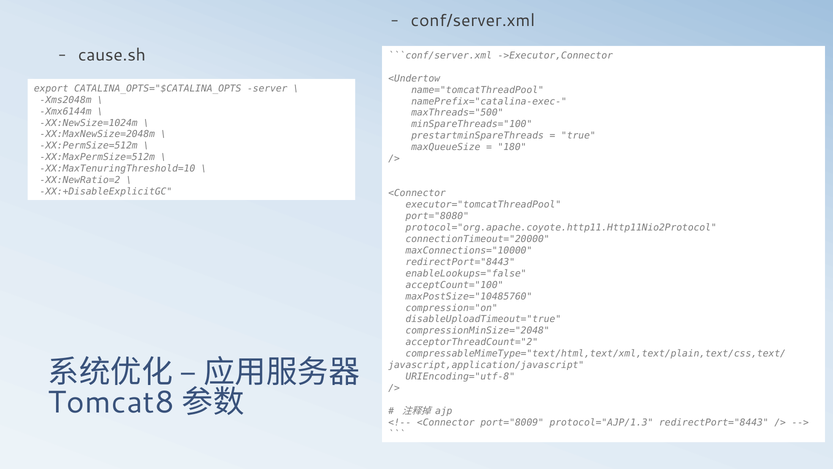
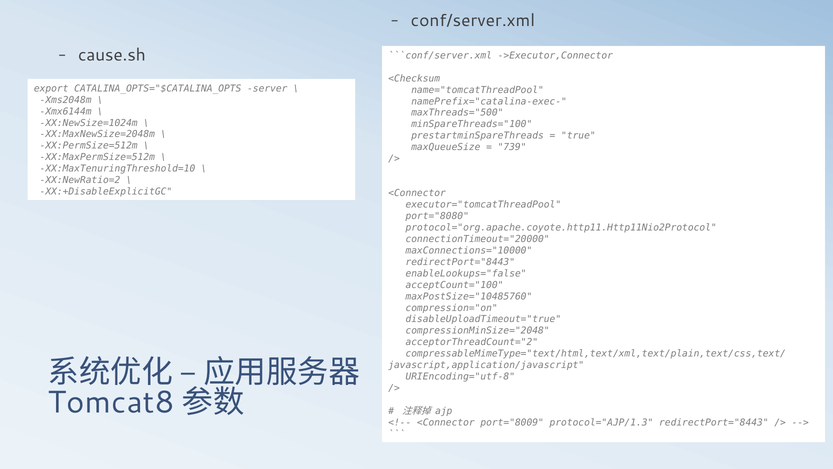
<Undertow: <Undertow -> <Checksum
180: 180 -> 739
